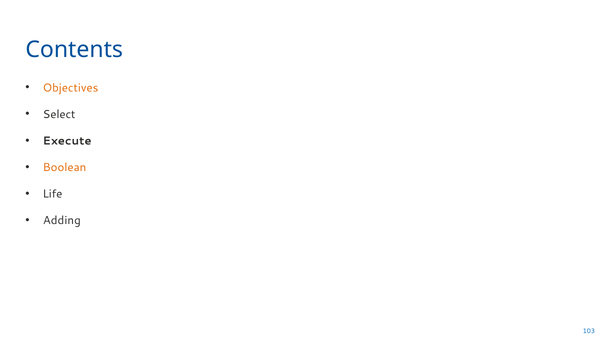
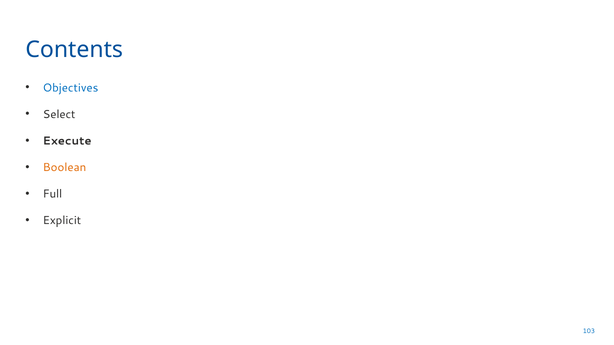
Objectives colour: orange -> blue
Life: Life -> Full
Adding: Adding -> Explicit
